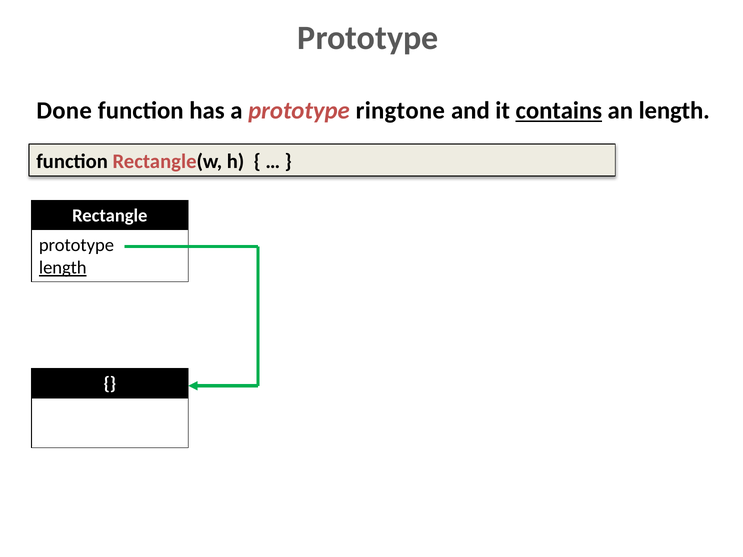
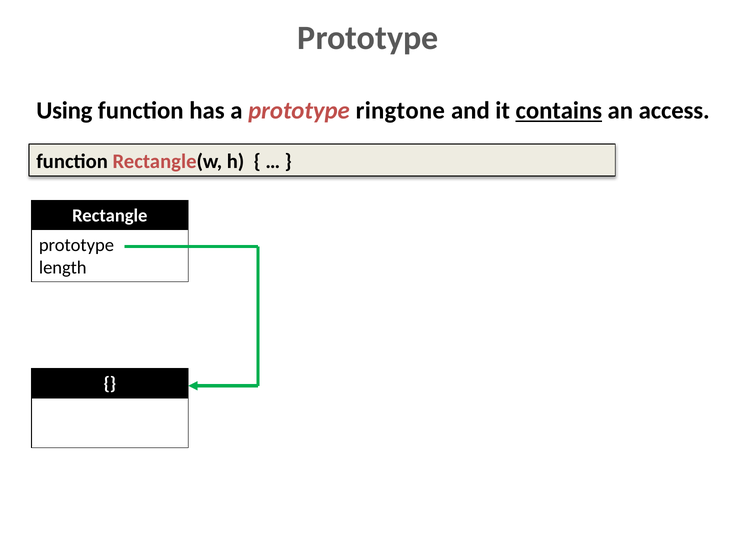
Done: Done -> Using
an length: length -> access
length at (63, 268) underline: present -> none
